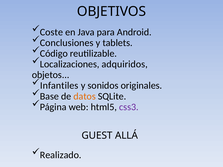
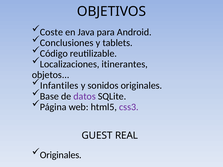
adquiridos: adquiridos -> itinerantes
datos colour: orange -> purple
ALLÁ: ALLÁ -> REAL
Realizado at (61, 155): Realizado -> Originales
